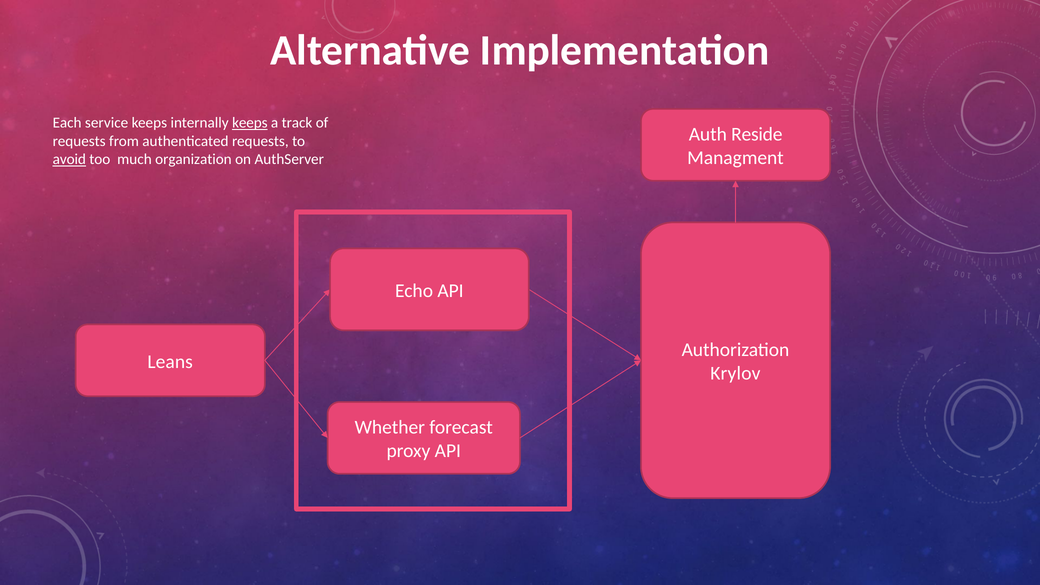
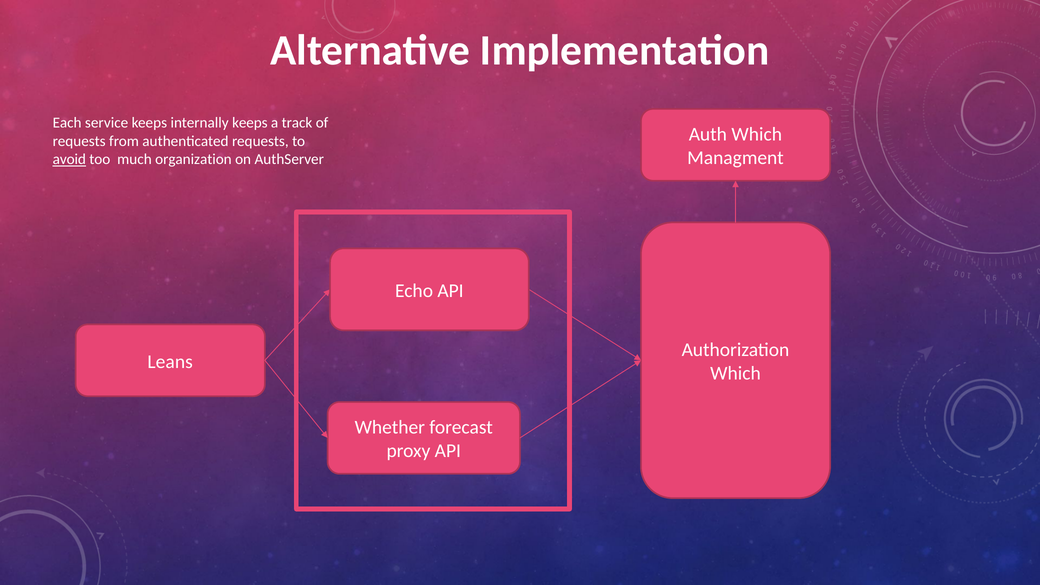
keeps at (250, 123) underline: present -> none
Auth Reside: Reside -> Which
Krylov at (735, 373): Krylov -> Which
